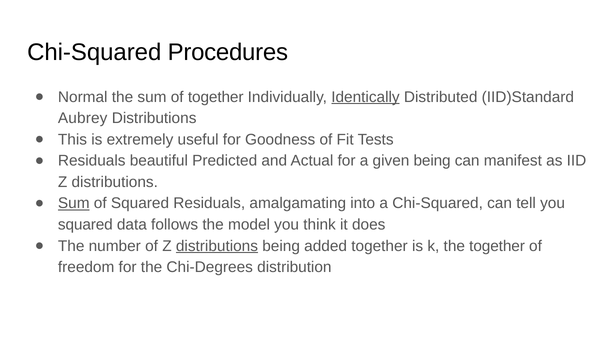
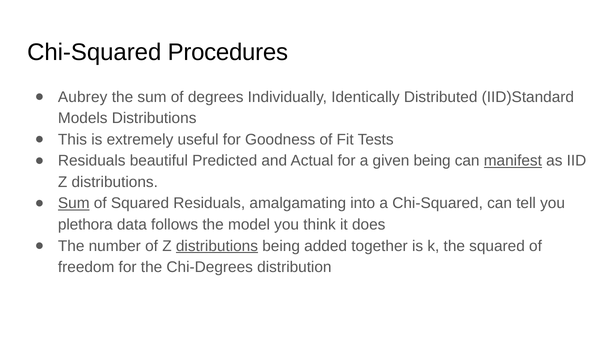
Normal: Normal -> Aubrey
of together: together -> degrees
Identically underline: present -> none
Aubrey: Aubrey -> Models
manifest underline: none -> present
squared at (85, 224): squared -> plethora
the together: together -> squared
